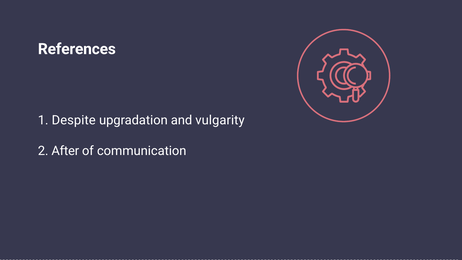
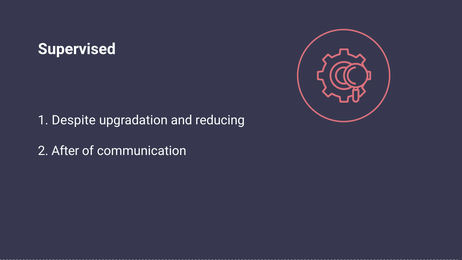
References: References -> Supervised
vulgarity: vulgarity -> reducing
